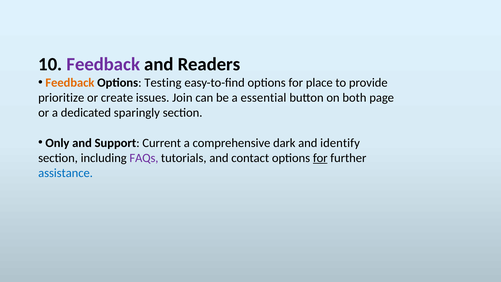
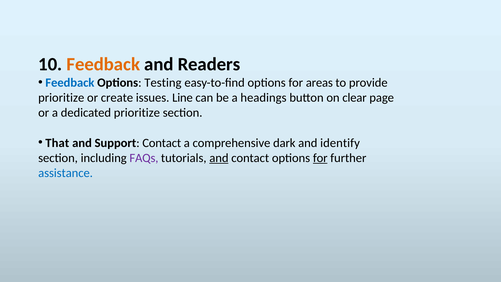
Feedback at (103, 64) colour: purple -> orange
Feedback at (70, 83) colour: orange -> blue
place: place -> areas
Join: Join -> Line
essential: essential -> headings
both: both -> clear
dedicated sparingly: sparingly -> prioritize
Only: Only -> That
Support Current: Current -> Contact
and at (219, 158) underline: none -> present
